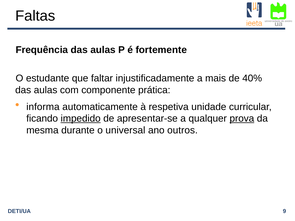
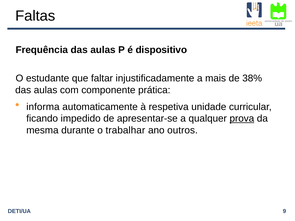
fortemente: fortemente -> dispositivo
40%: 40% -> 38%
impedido underline: present -> none
universal: universal -> trabalhar
